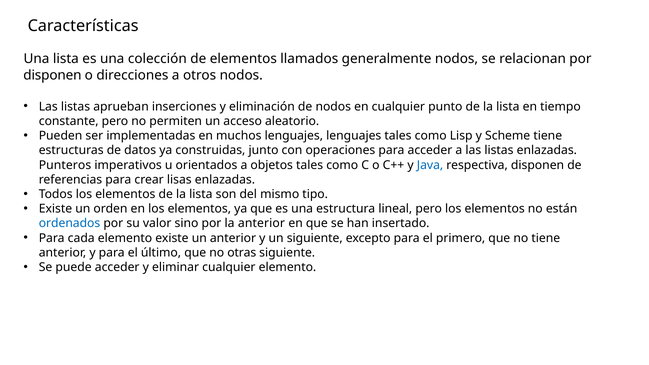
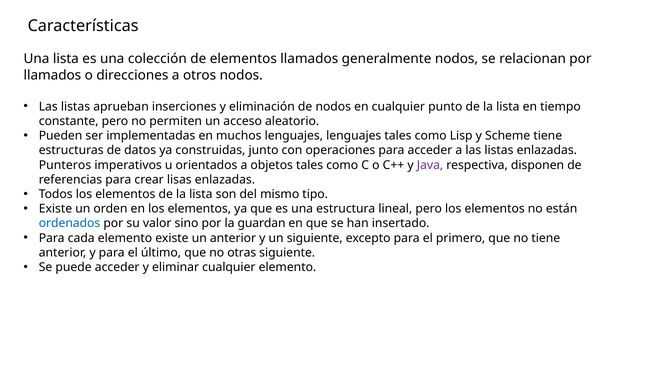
disponen at (52, 75): disponen -> llamados
Java colour: blue -> purple
la anterior: anterior -> guardan
